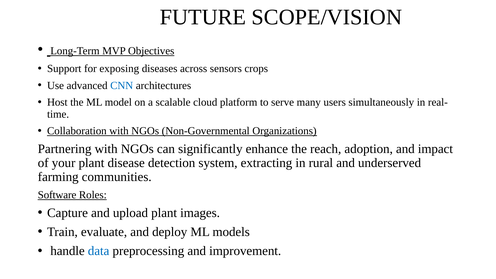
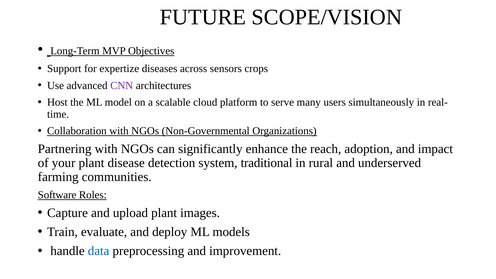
exposing: exposing -> expertize
CNN colour: blue -> purple
extracting: extracting -> traditional
